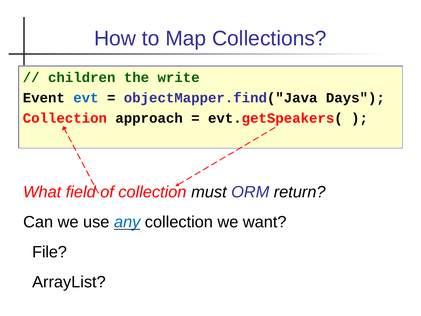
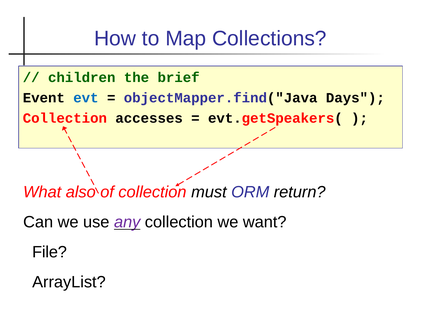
write: write -> brief
approach: approach -> accesses
field: field -> also
any colour: blue -> purple
